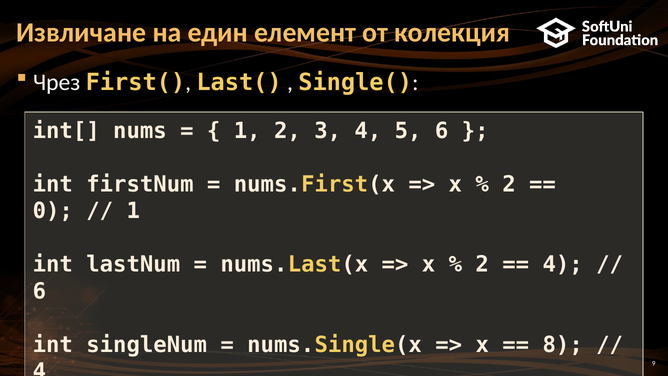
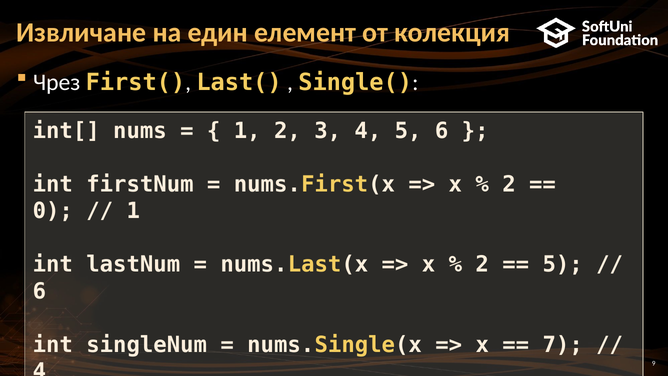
4 at (563, 264): 4 -> 5
8: 8 -> 7
